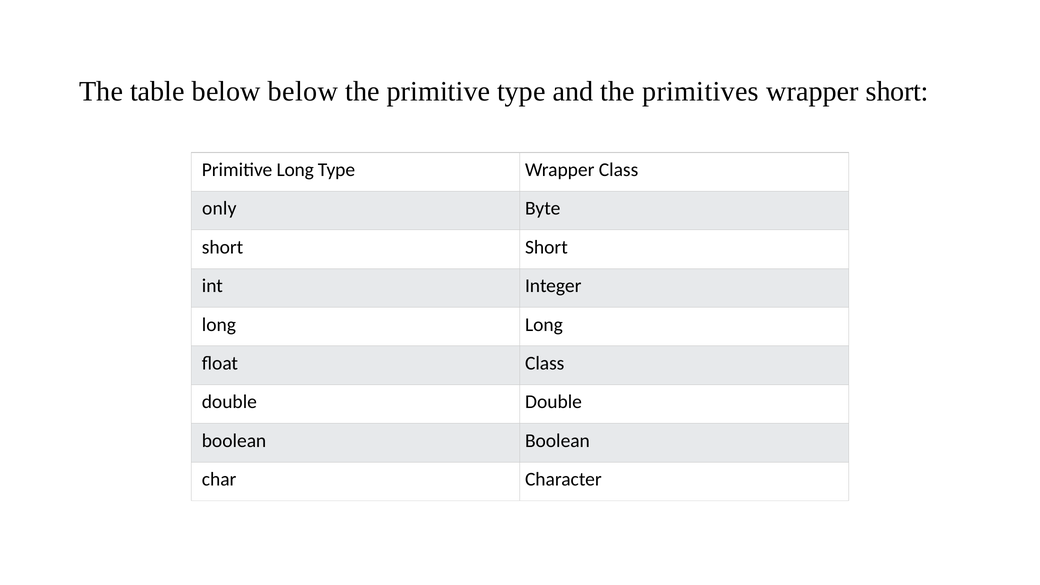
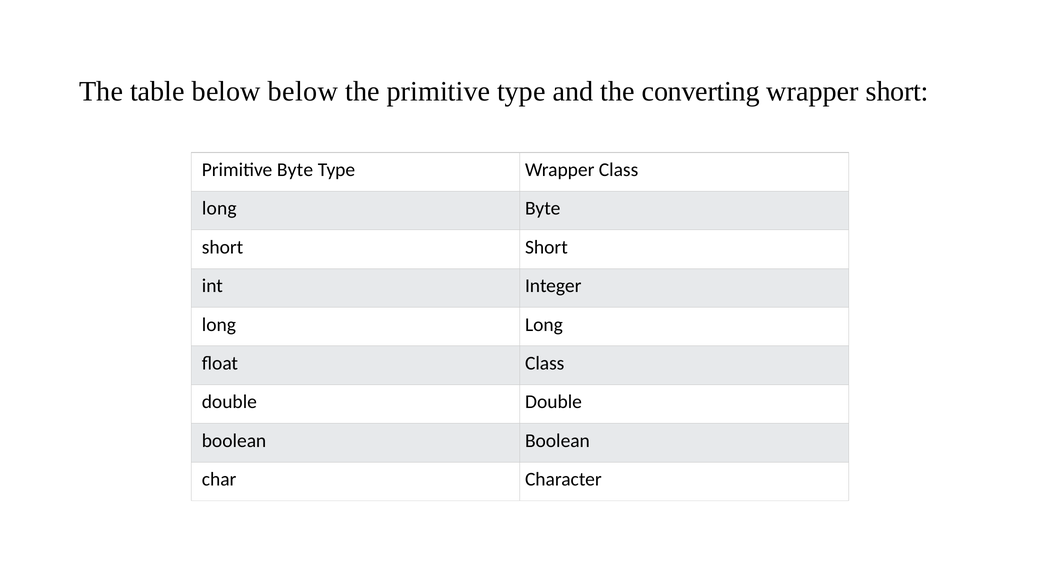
primitives: primitives -> converting
Primitive Long: Long -> Byte
only at (219, 209): only -> long
